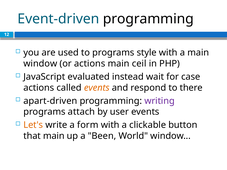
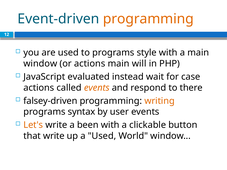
programming at (148, 19) colour: black -> orange
ceil: ceil -> will
apart-driven: apart-driven -> falsey-driven
writing colour: purple -> orange
attach: attach -> syntax
form: form -> been
that main: main -> write
a Been: Been -> Used
